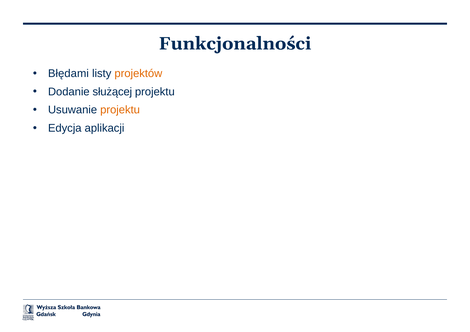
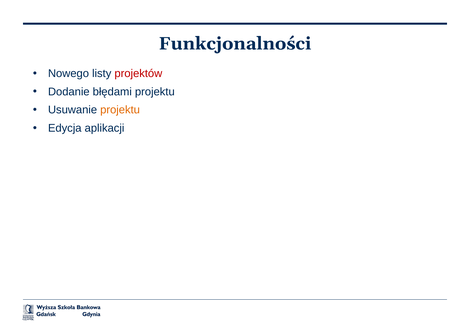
Błędami: Błędami -> Nowego
projektów colour: orange -> red
służącej: służącej -> błędami
